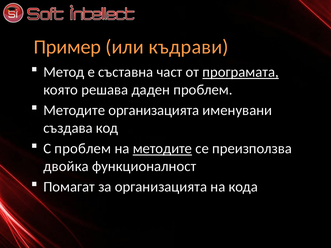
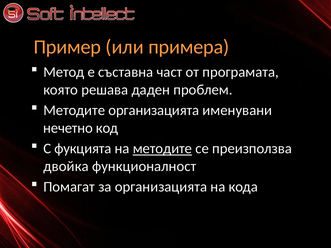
къдрави: къдрави -> примера
програмата underline: present -> none
създава: създава -> нечетно
проблем: проблем -> фукцията
